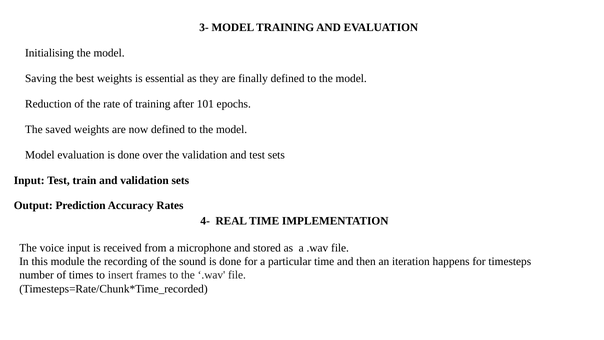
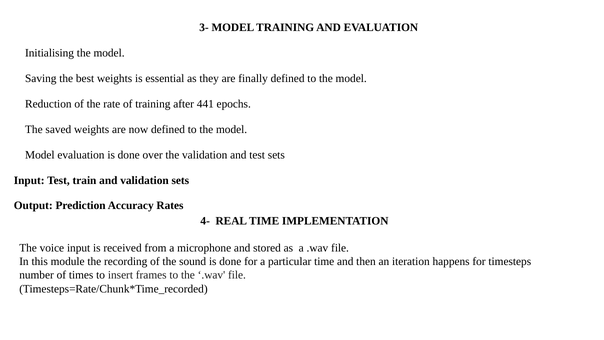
101: 101 -> 441
